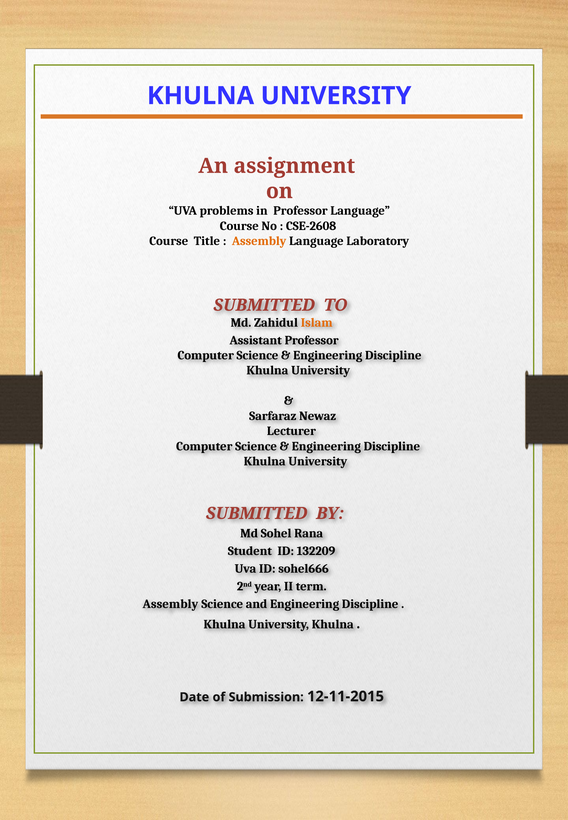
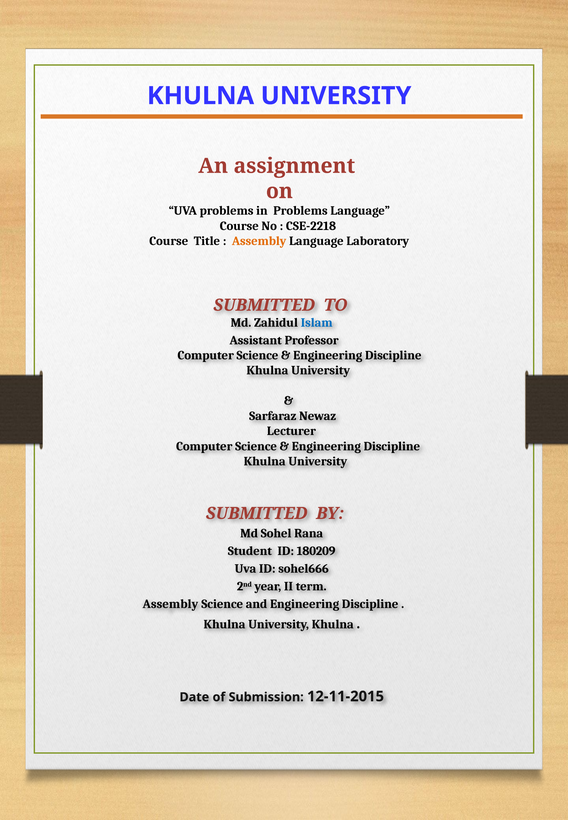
in Professor: Professor -> Problems
CSE-2608: CSE-2608 -> CSE-2218
Islam colour: orange -> blue
132209: 132209 -> 180209
